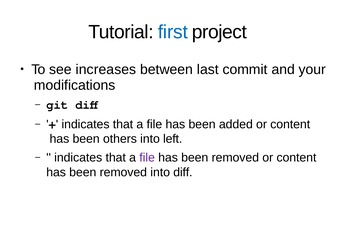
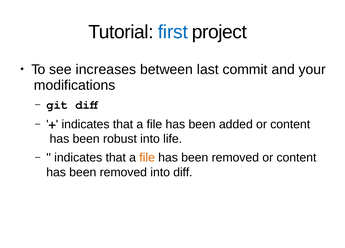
others: others -> robust
left: left -> life
file at (147, 157) colour: purple -> orange
